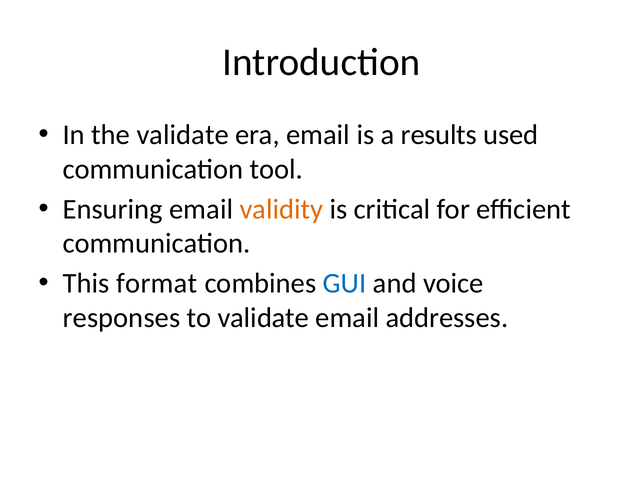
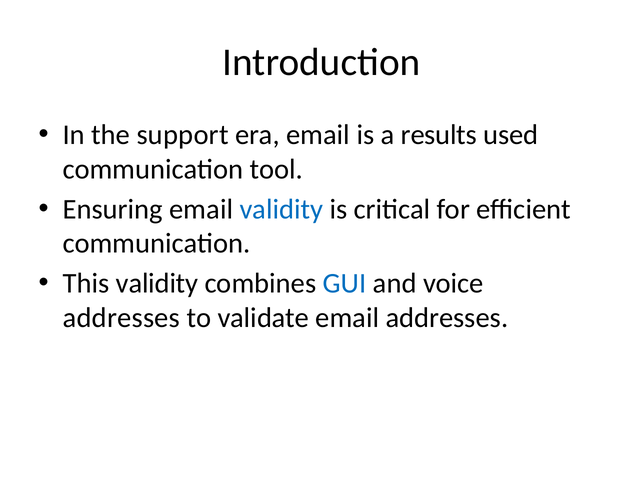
the validate: validate -> support
validity at (281, 209) colour: orange -> blue
This format: format -> validity
responses at (121, 318): responses -> addresses
